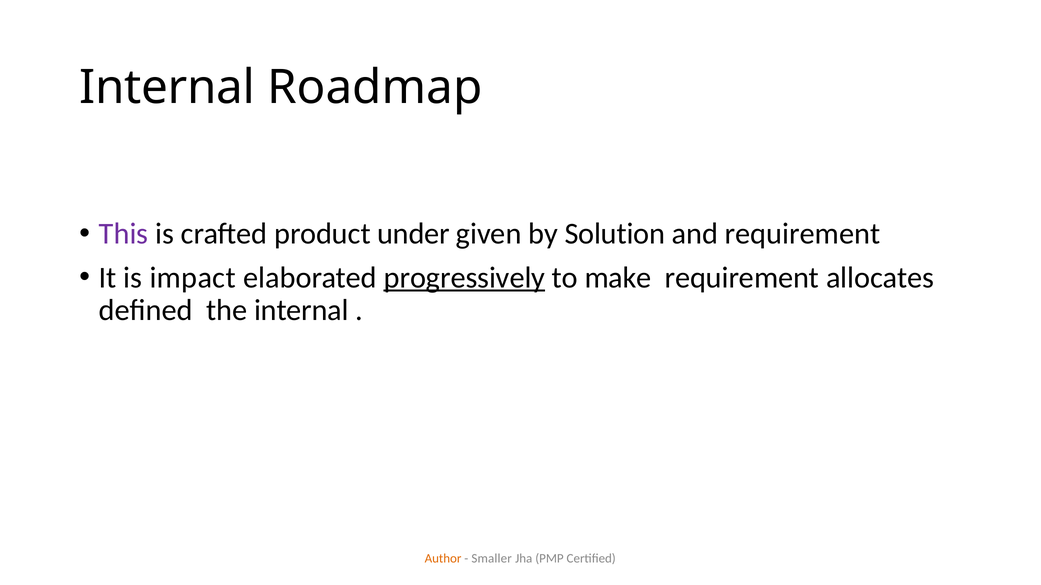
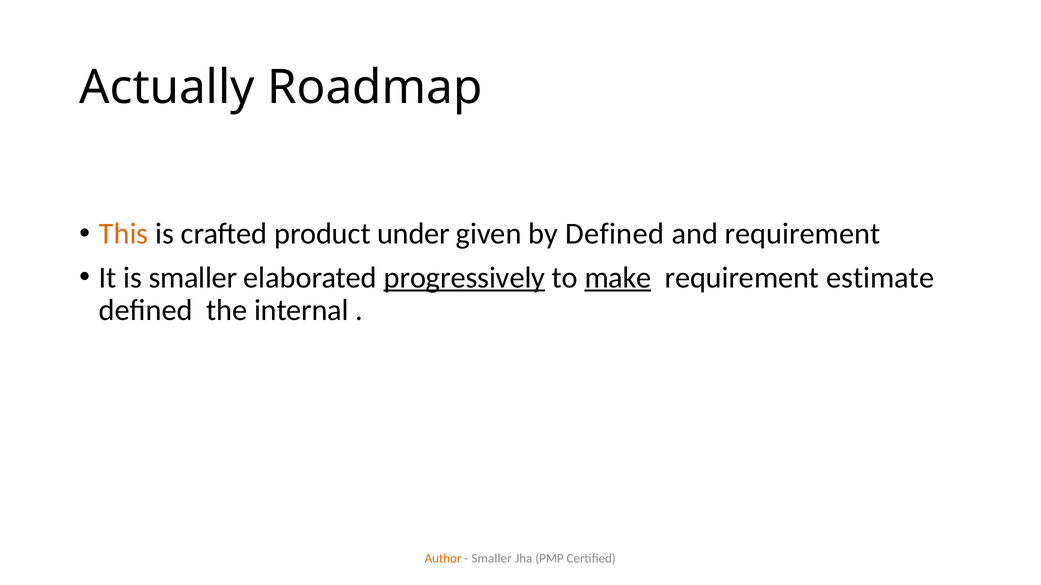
Internal at (167, 87): Internal -> Actually
This colour: purple -> orange
by Solution: Solution -> Defined
is impact: impact -> smaller
make underline: none -> present
allocates: allocates -> estimate
